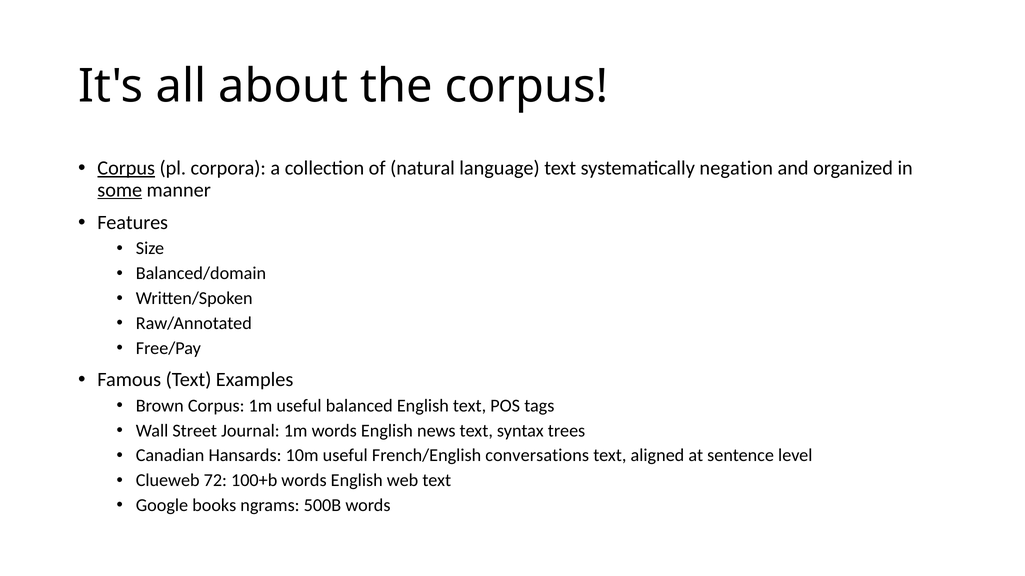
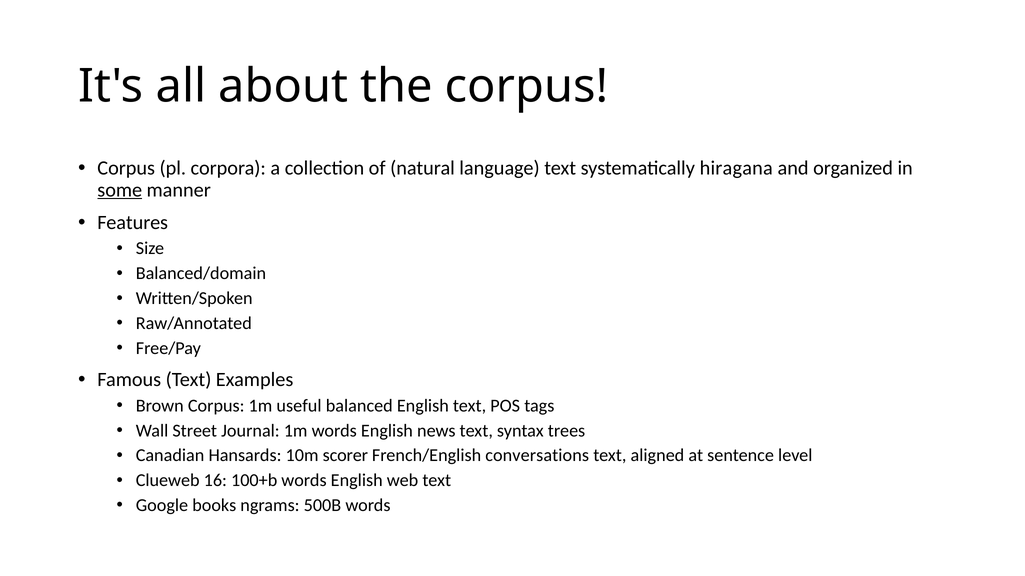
Corpus at (126, 168) underline: present -> none
negation: negation -> hiragana
10m useful: useful -> scorer
72: 72 -> 16
